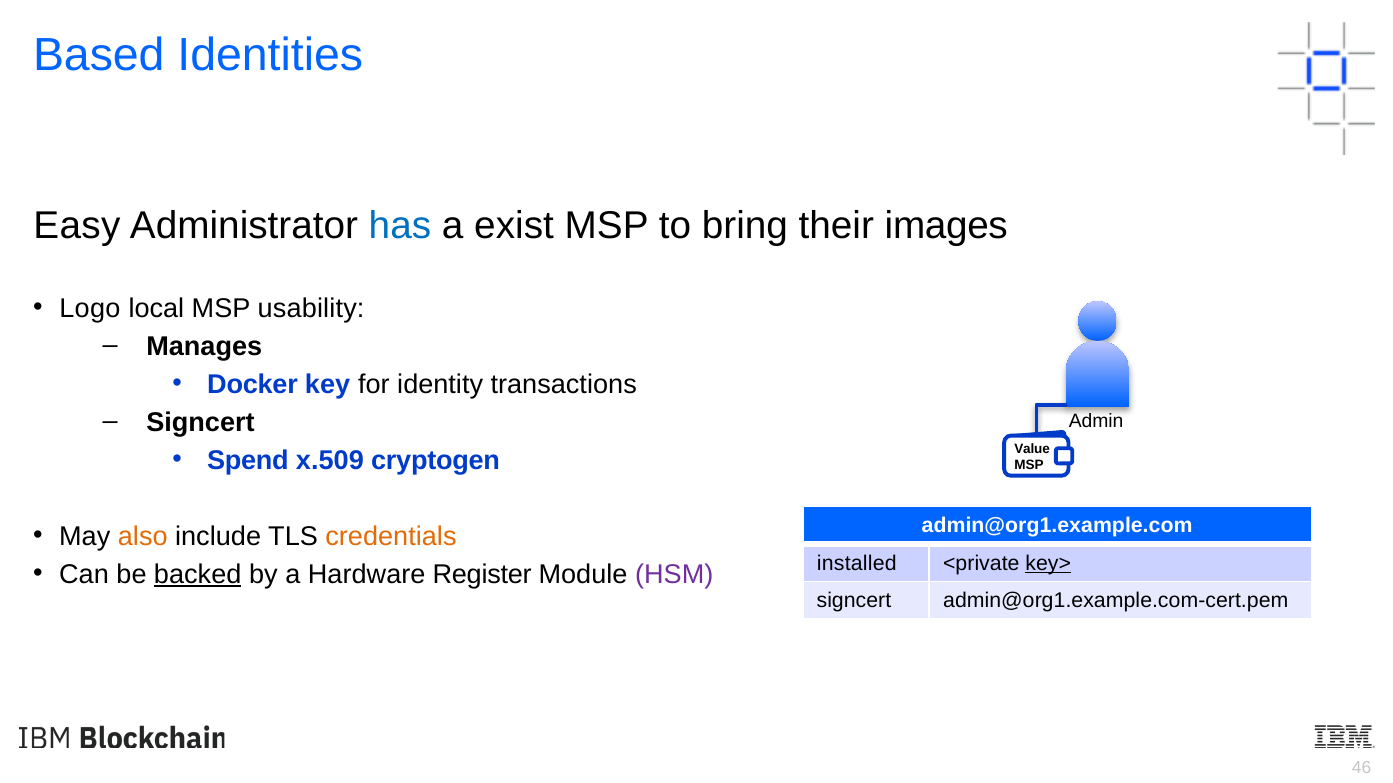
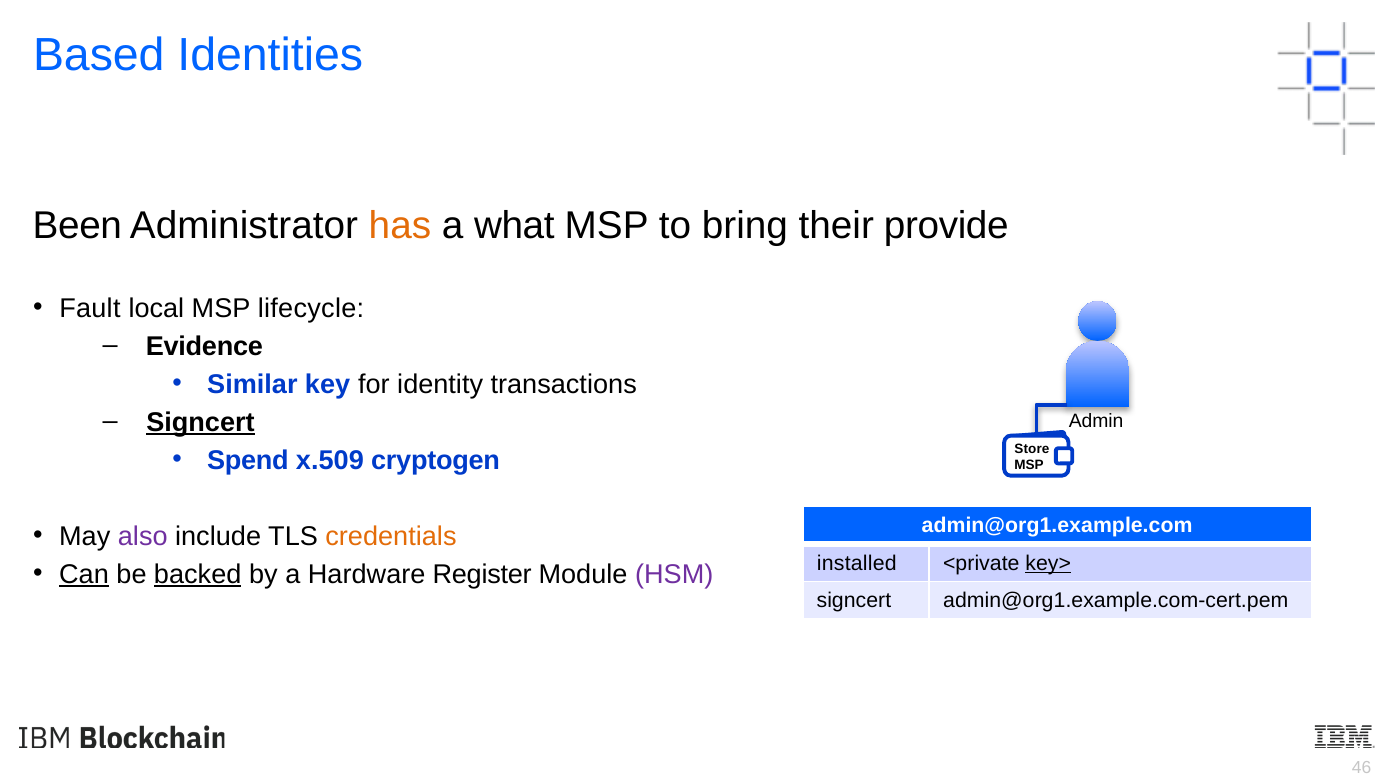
Easy: Easy -> Been
has colour: blue -> orange
exist: exist -> what
images: images -> provide
Logo: Logo -> Fault
usability: usability -> lifecycle
Manages: Manages -> Evidence
Docker: Docker -> Similar
Signcert at (201, 423) underline: none -> present
Value: Value -> Store
also colour: orange -> purple
Can underline: none -> present
